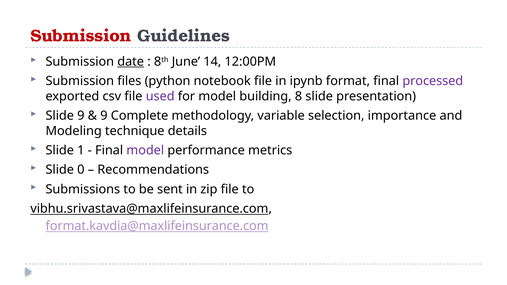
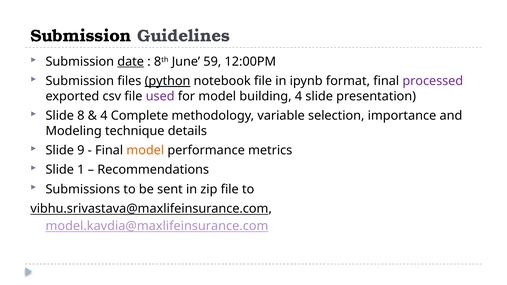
Submission at (81, 36) colour: red -> black
14: 14 -> 59
python underline: none -> present
building 8: 8 -> 4
Slide 9: 9 -> 8
9 at (104, 116): 9 -> 4
1: 1 -> 9
model at (145, 150) colour: purple -> orange
0: 0 -> 1
format.kavdia@maxlifeinsurance.com: format.kavdia@maxlifeinsurance.com -> model.kavdia@maxlifeinsurance.com
